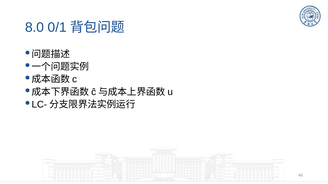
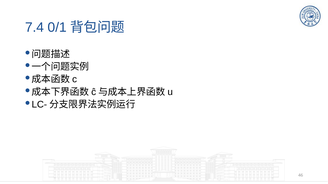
8.0: 8.0 -> 7.4
